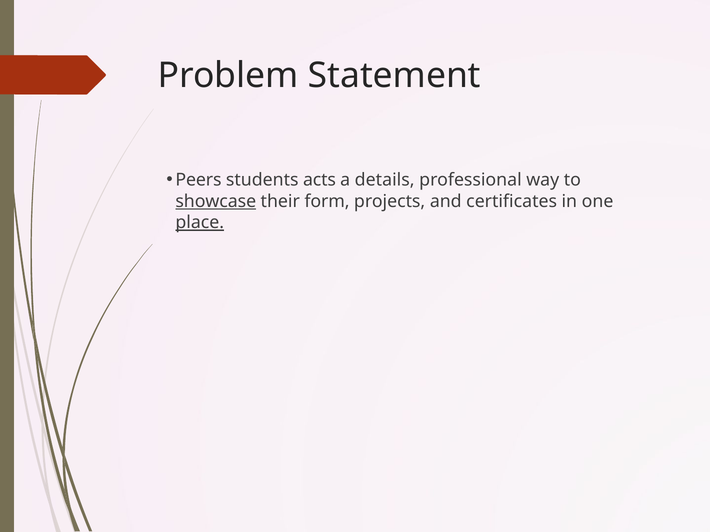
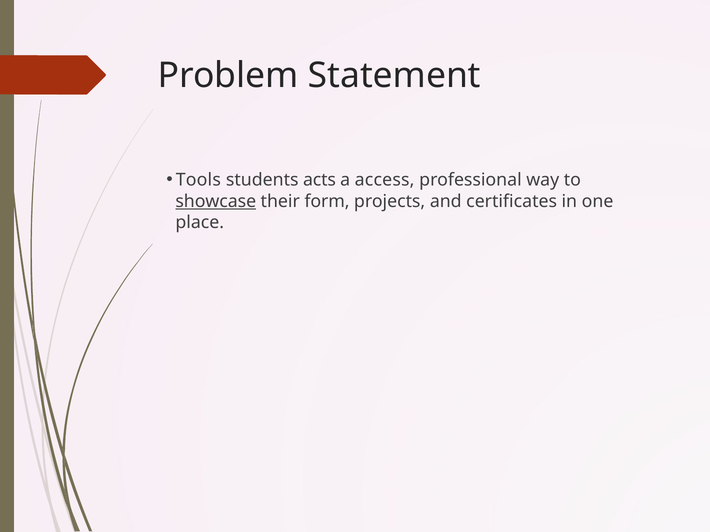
Peers: Peers -> Tools
details: details -> access
place underline: present -> none
